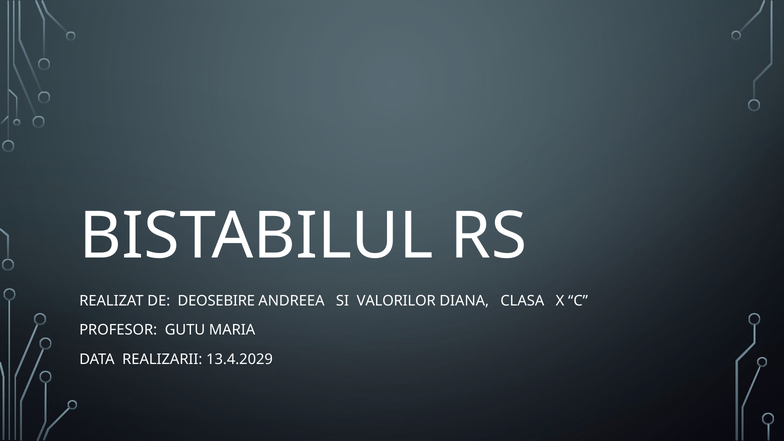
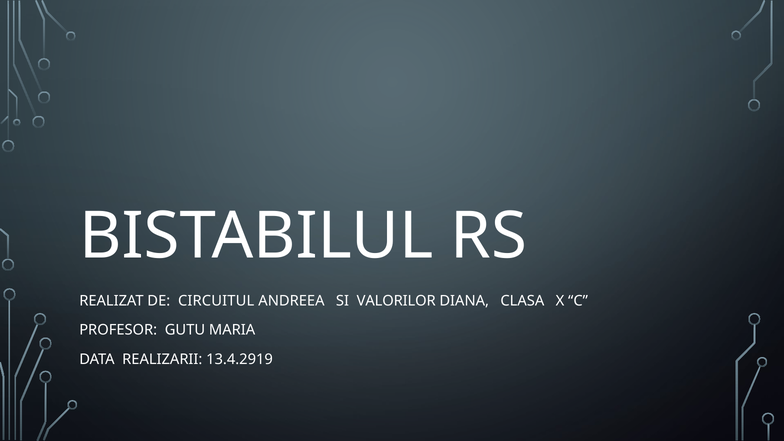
DEOSEBIRE: DEOSEBIRE -> CIRCUITUL
13.4.2029: 13.4.2029 -> 13.4.2919
